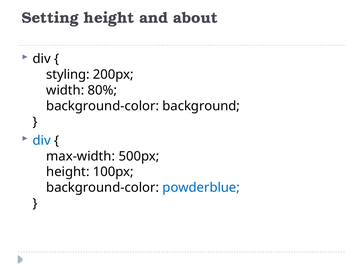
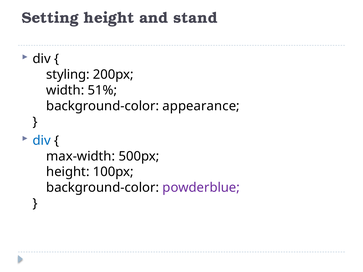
about: about -> stand
80%: 80% -> 51%
background: background -> appearance
powderblue colour: blue -> purple
